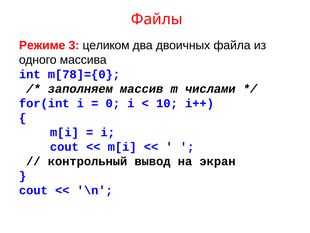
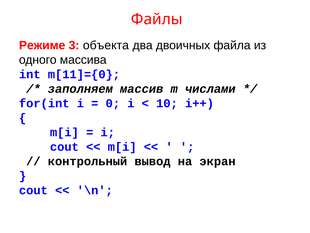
целиком: целиком -> объекта
m[78]={0: m[78]={0 -> m[11]={0
